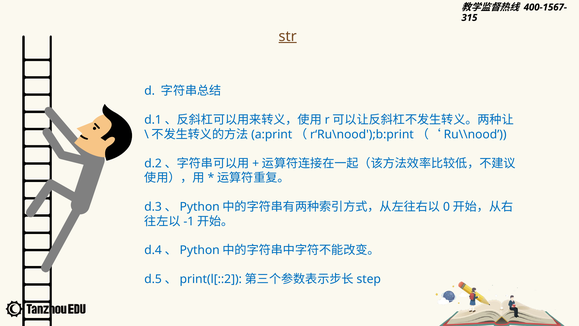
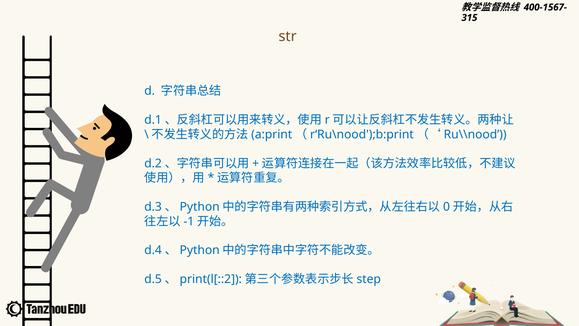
str underline: present -> none
